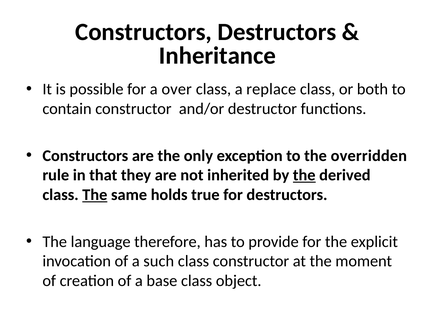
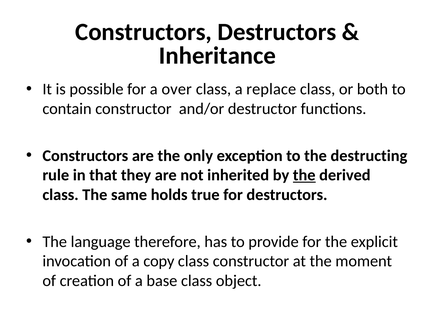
overridden: overridden -> destructing
The at (95, 195) underline: present -> none
such: such -> copy
